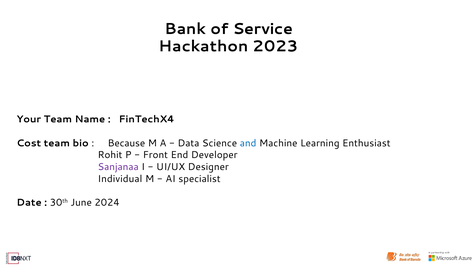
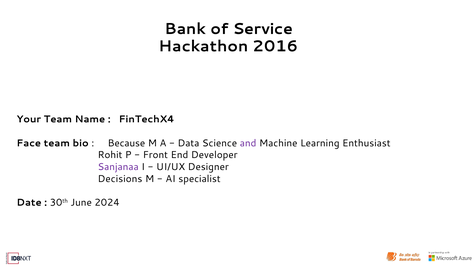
2023: 2023 -> 2016
Cost: Cost -> Face
and colour: blue -> purple
Individual: Individual -> Decisions
